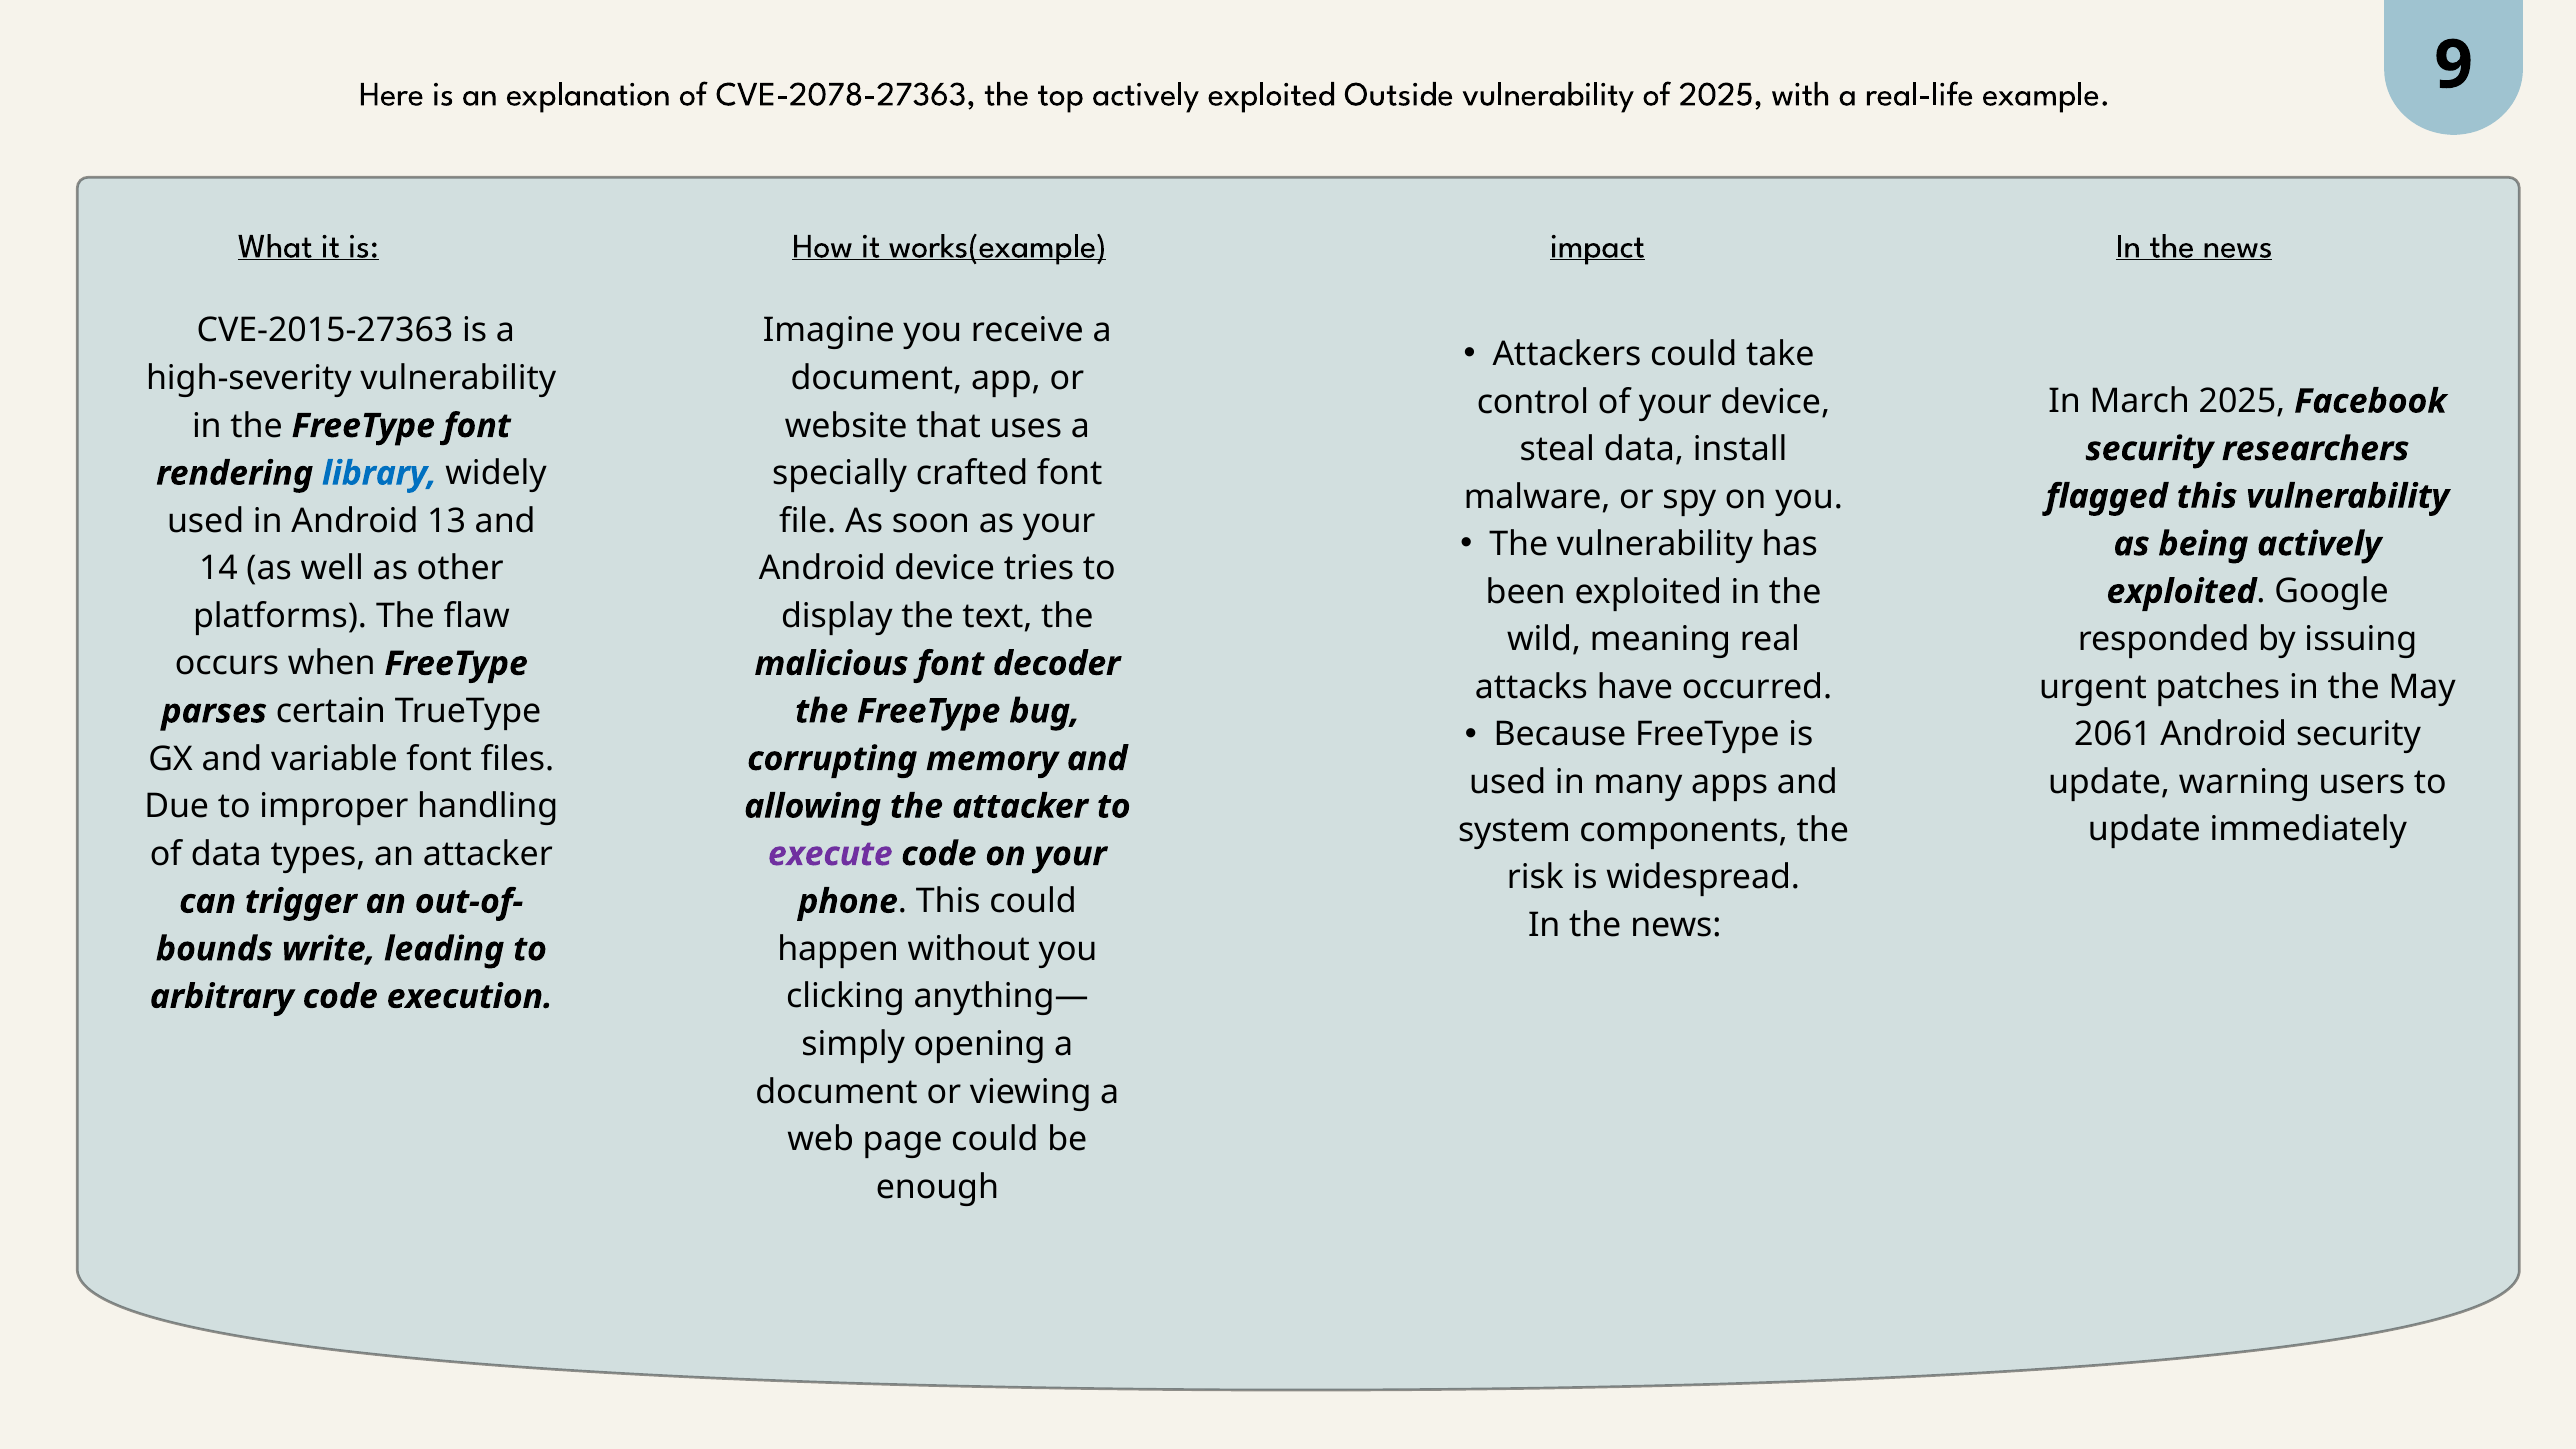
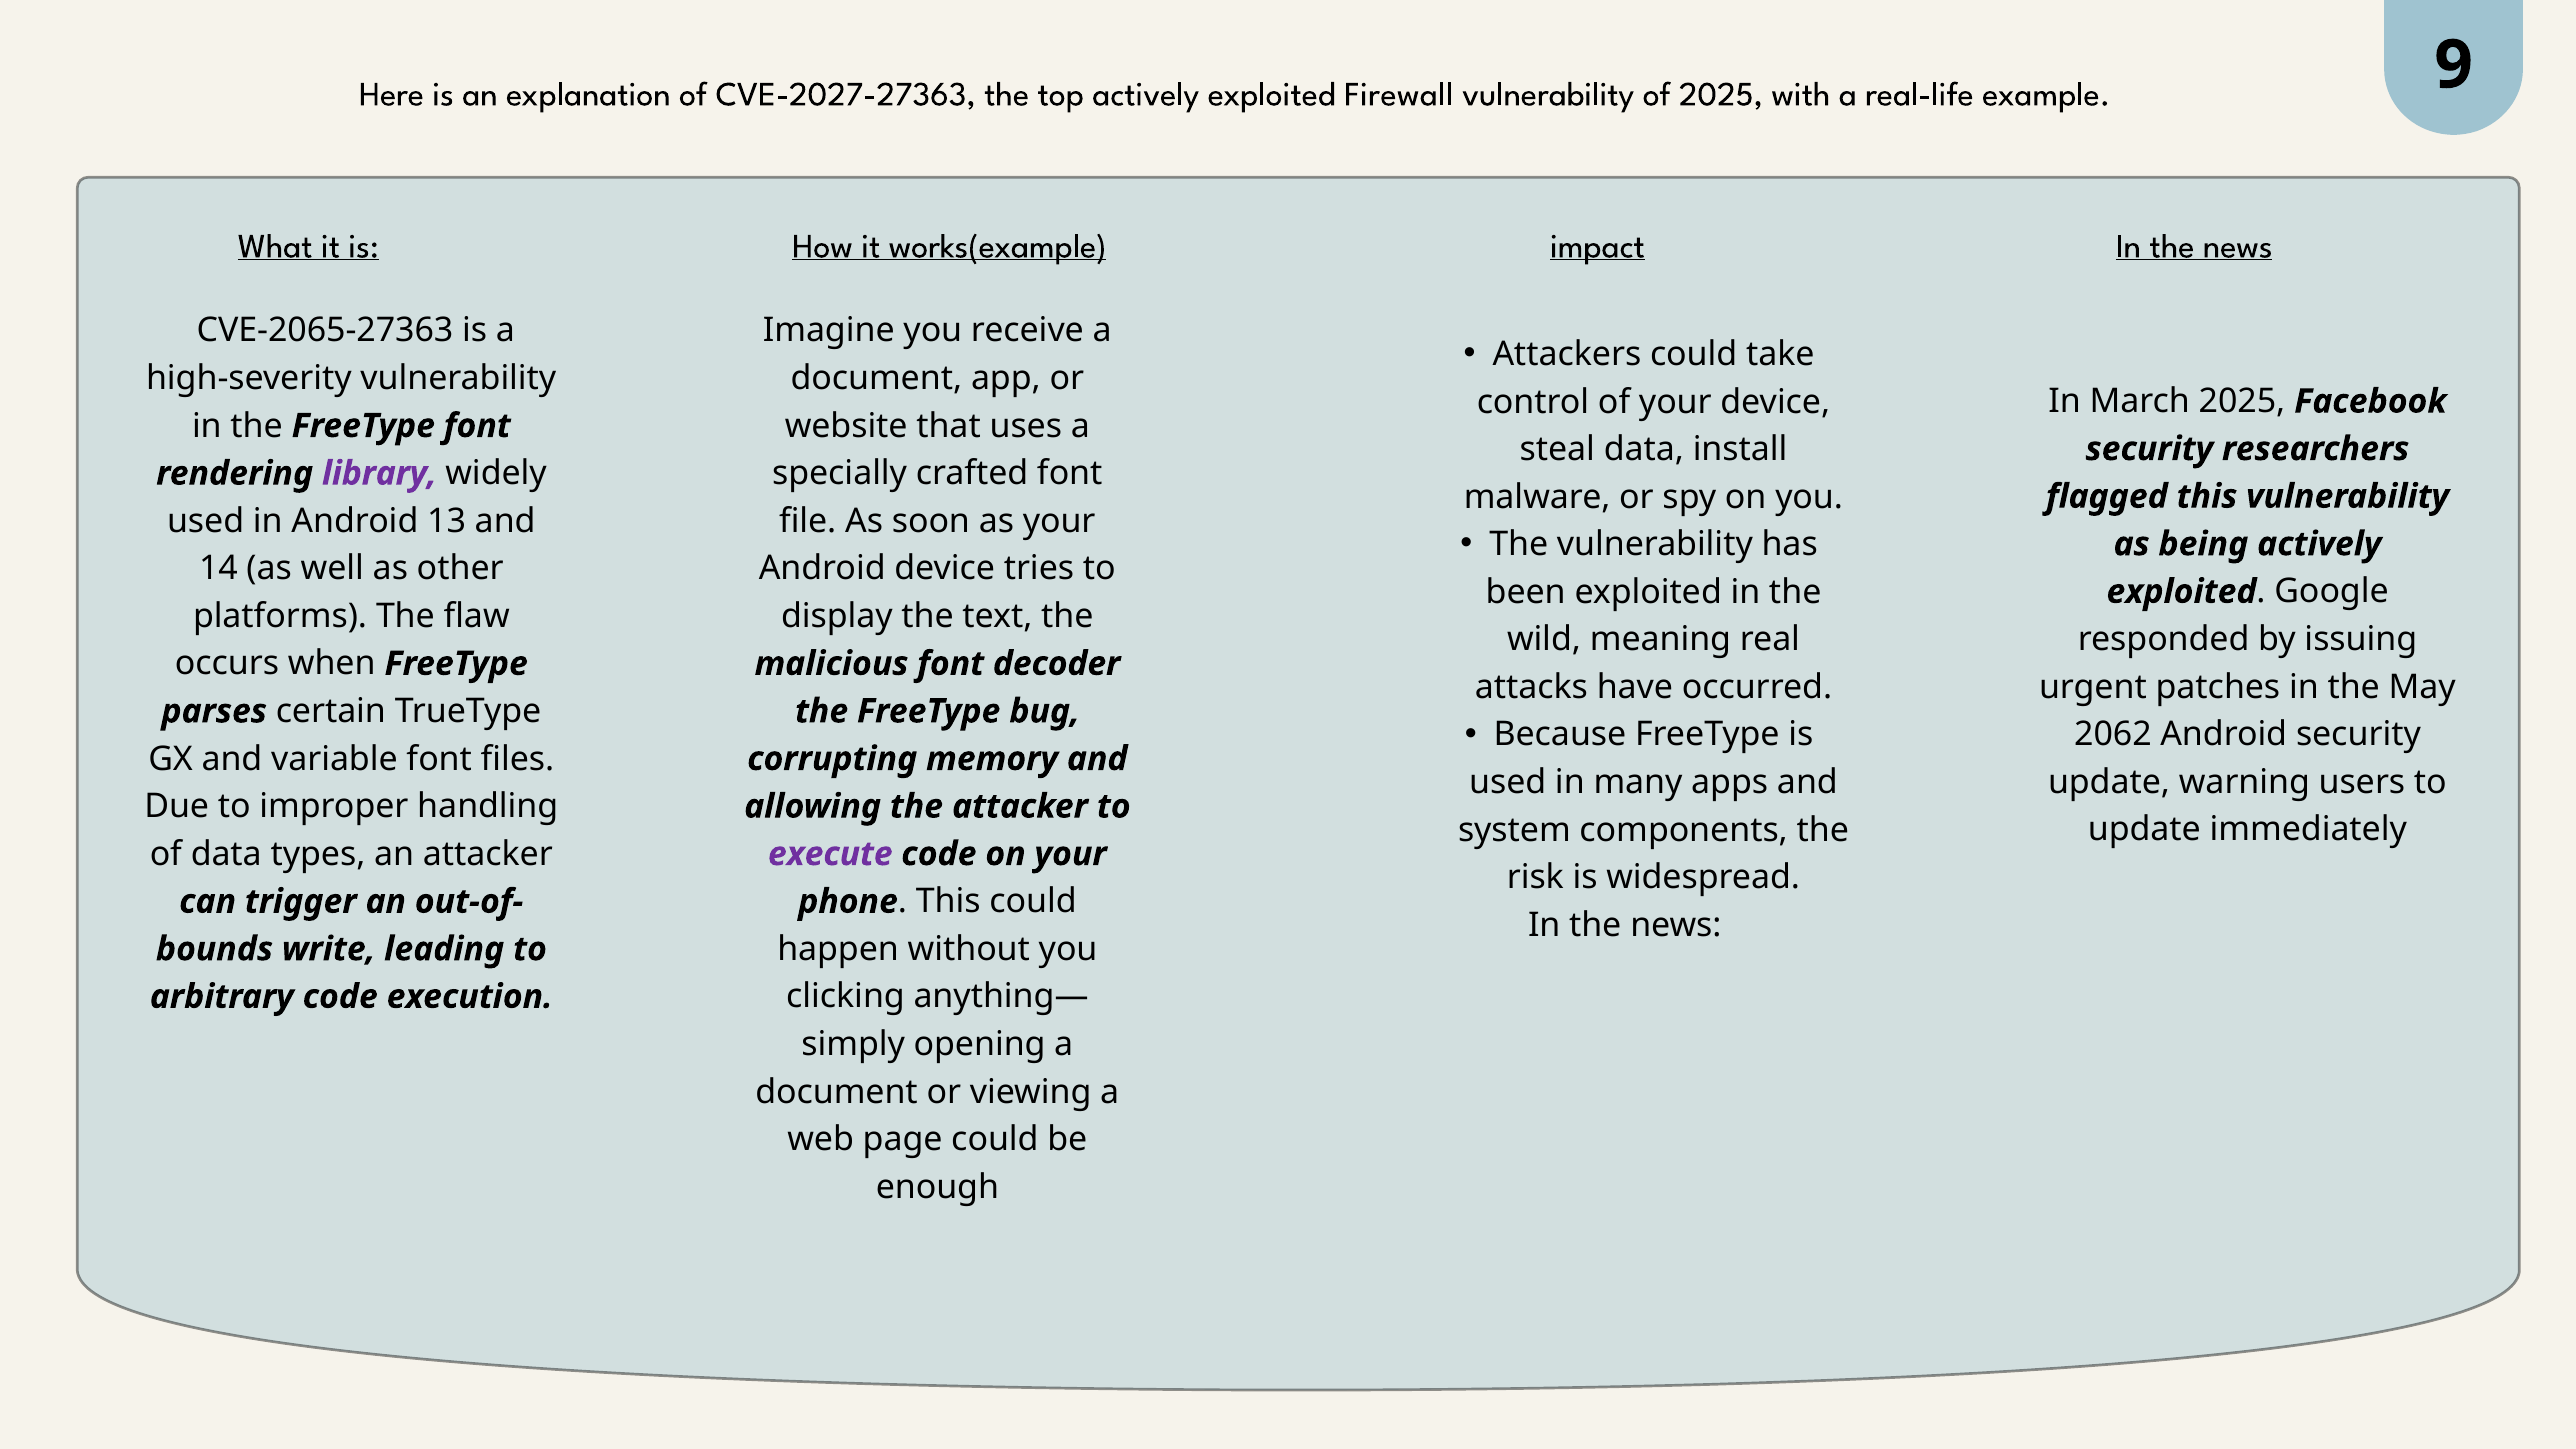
CVE-2078-27363: CVE-2078-27363 -> CVE-2027-27363
Outside: Outside -> Firewall
CVE-2015-27363: CVE-2015-27363 -> CVE-2065-27363
library colour: blue -> purple
2061: 2061 -> 2062
